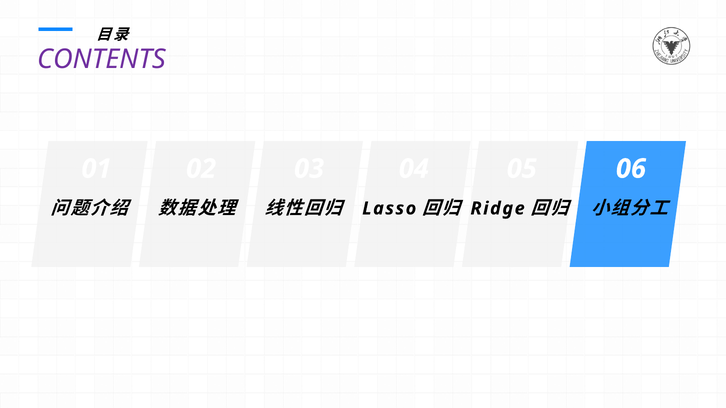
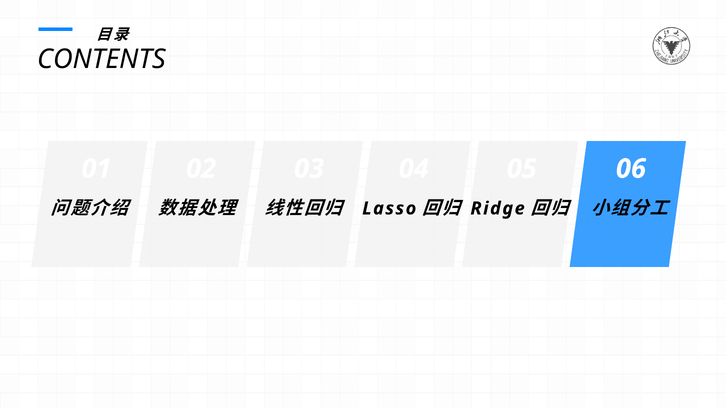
CONTENTS colour: purple -> black
